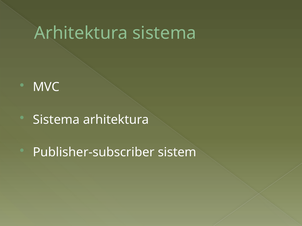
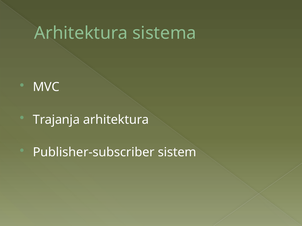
Sistema at (56, 120): Sistema -> Trajanja
